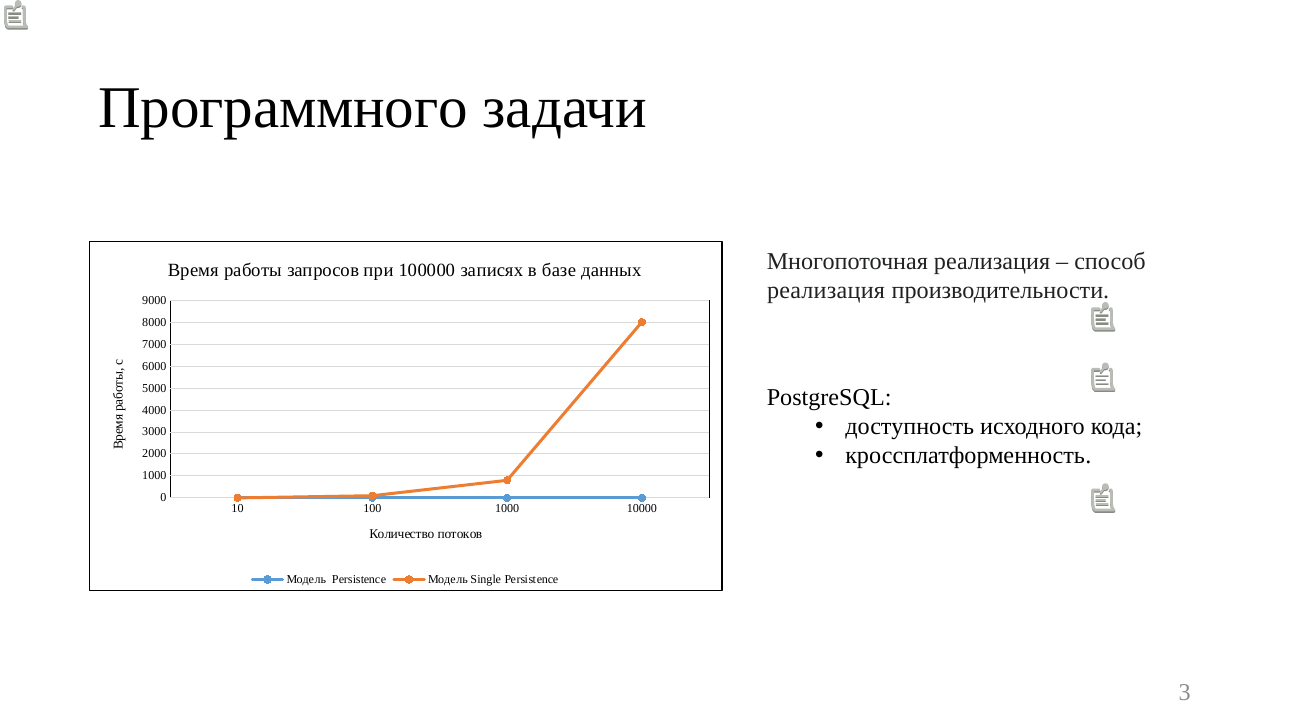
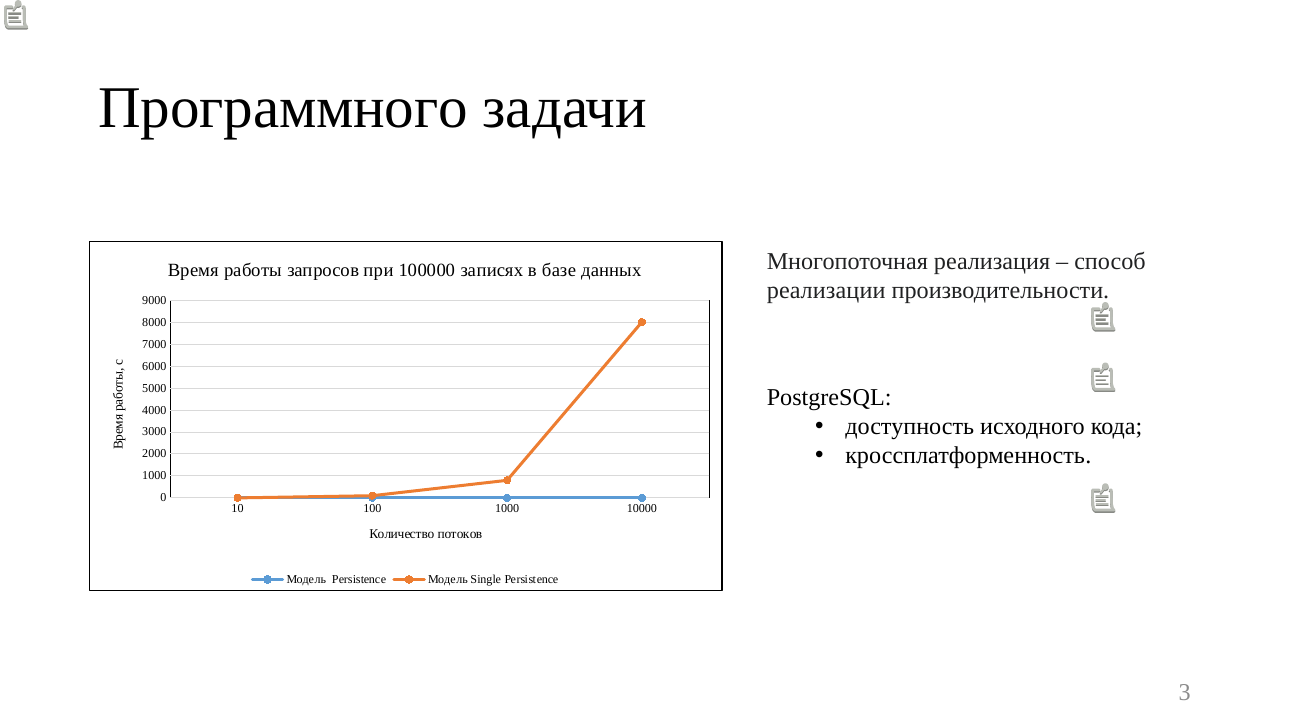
реализация at (826, 291): реализация -> реализации
